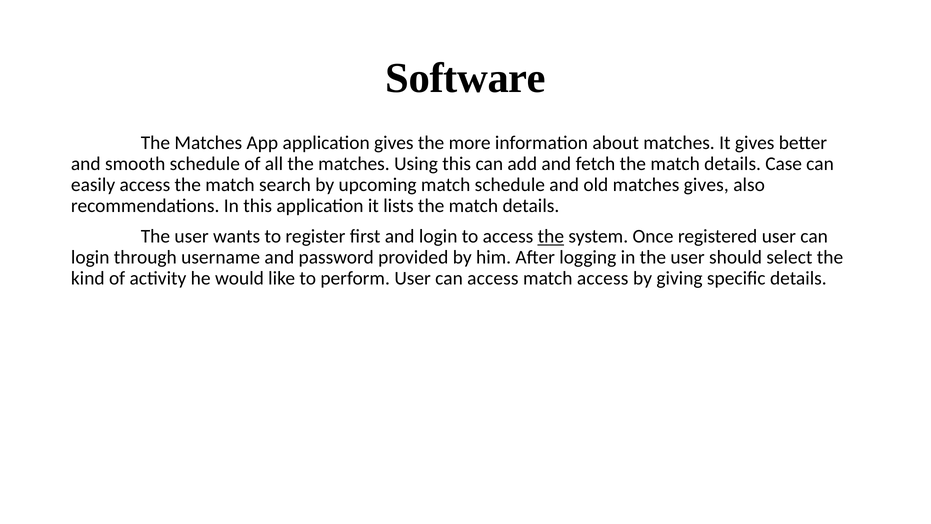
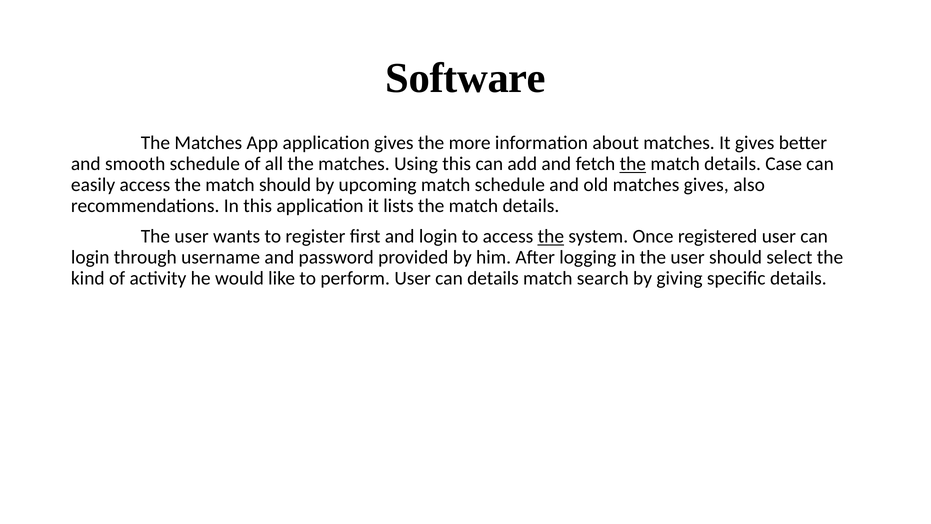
the at (633, 164) underline: none -> present
match search: search -> should
can access: access -> details
match access: access -> search
